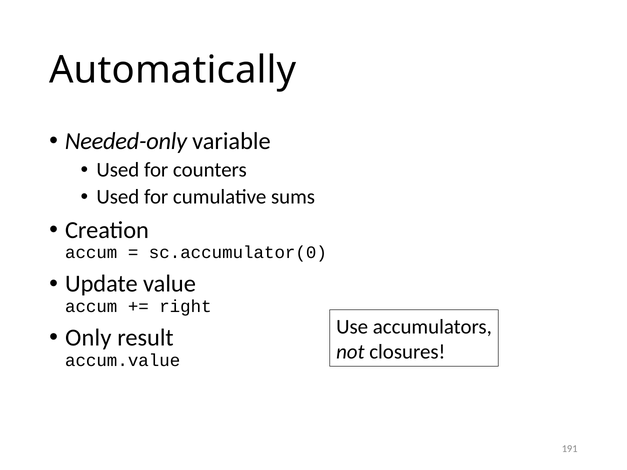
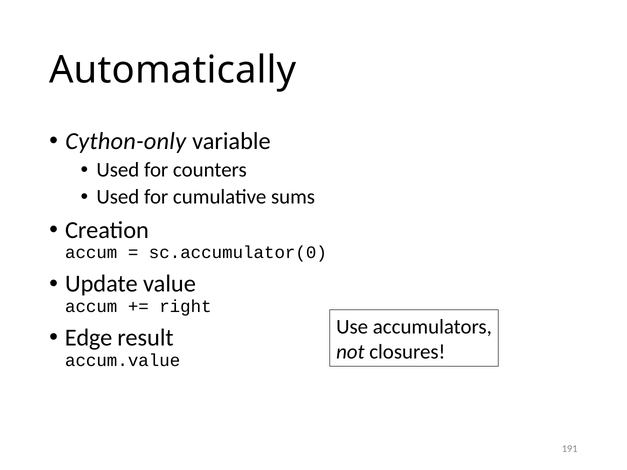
Needed-only: Needed-only -> Cython-only
Only: Only -> Edge
